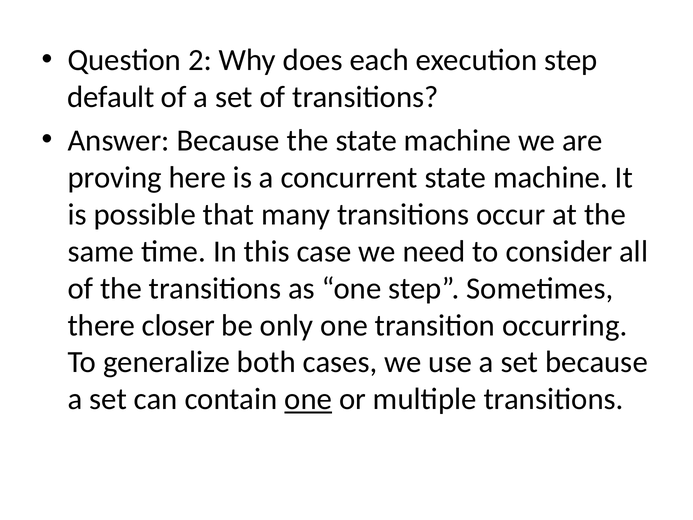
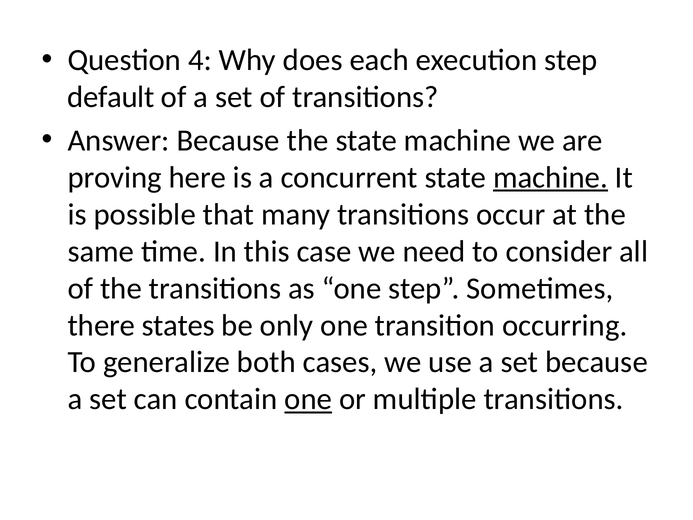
2: 2 -> 4
machine at (550, 177) underline: none -> present
closer: closer -> states
